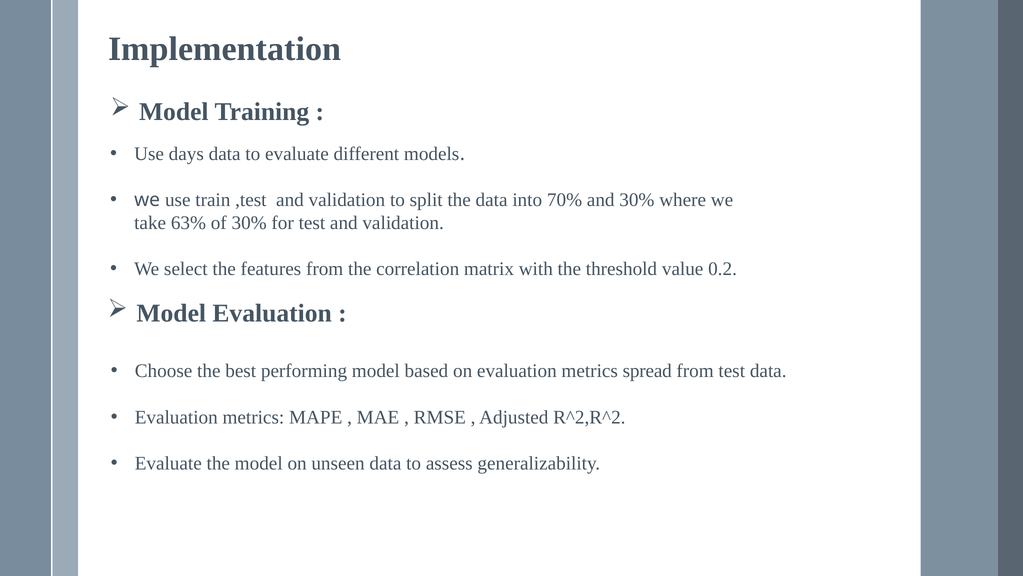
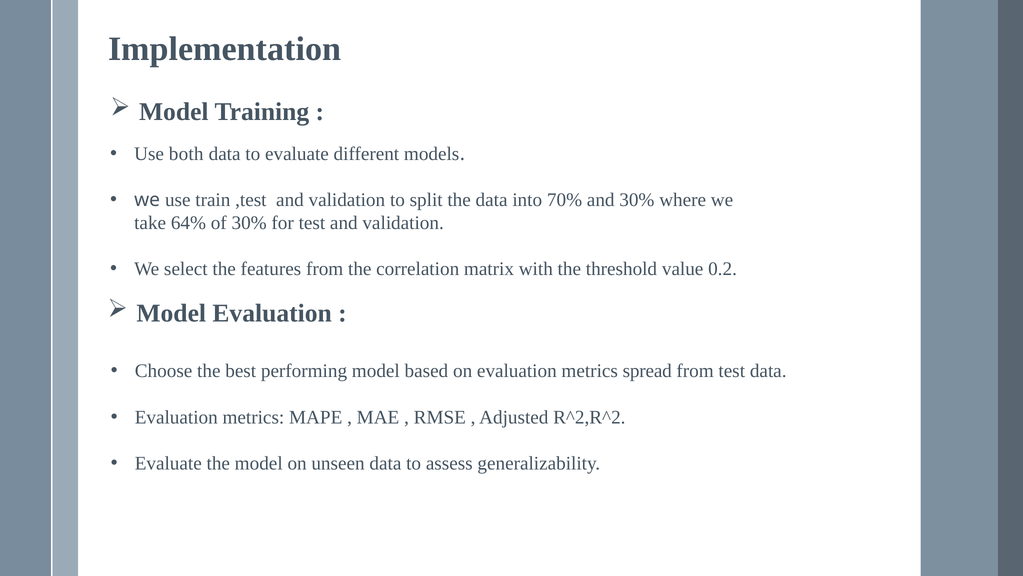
days: days -> both
63%: 63% -> 64%
